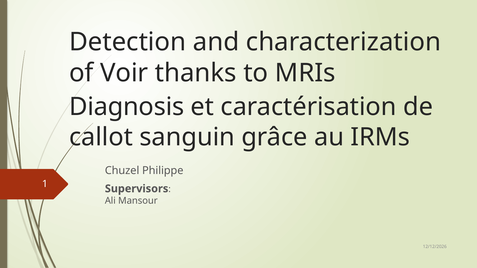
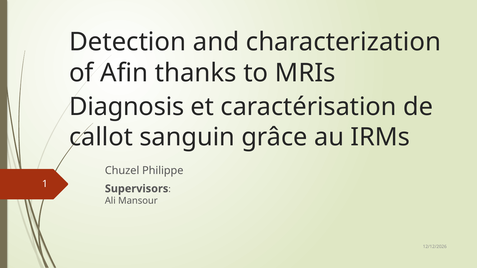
Voir: Voir -> Afin
